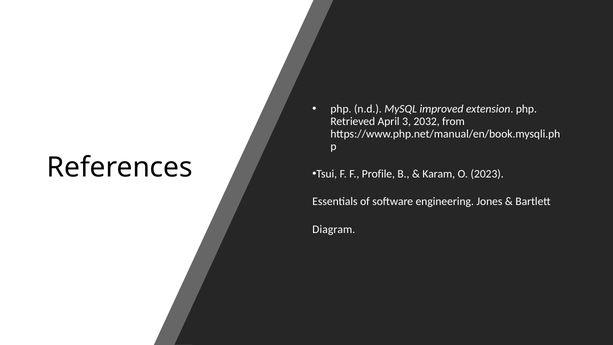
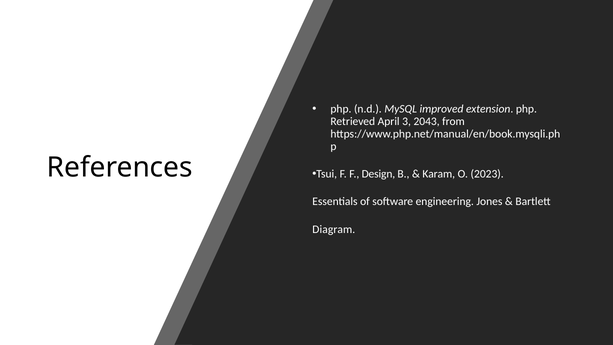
2032: 2032 -> 2043
Profile: Profile -> Design
